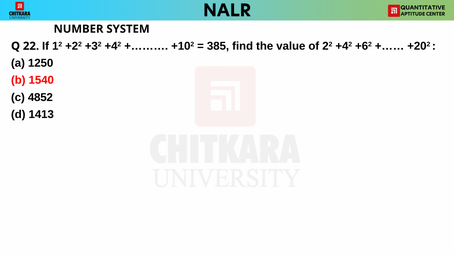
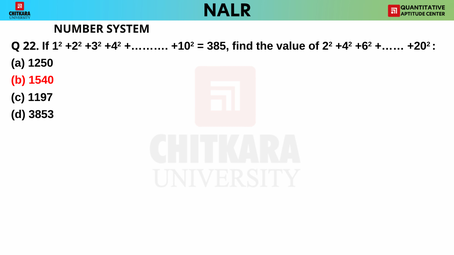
4852: 4852 -> 1197
1413: 1413 -> 3853
